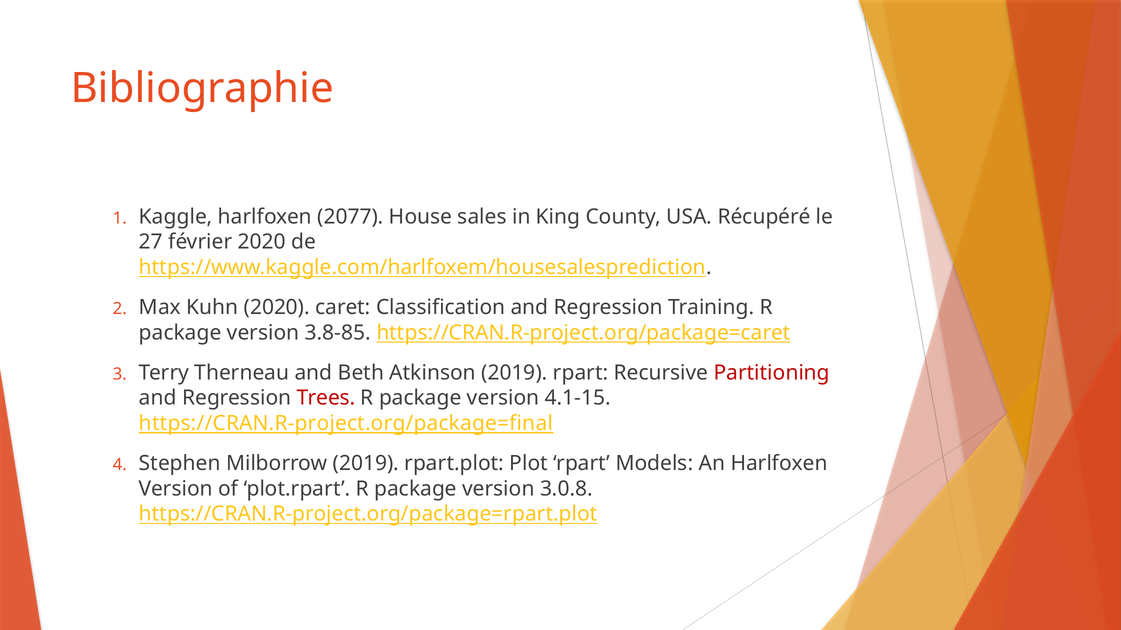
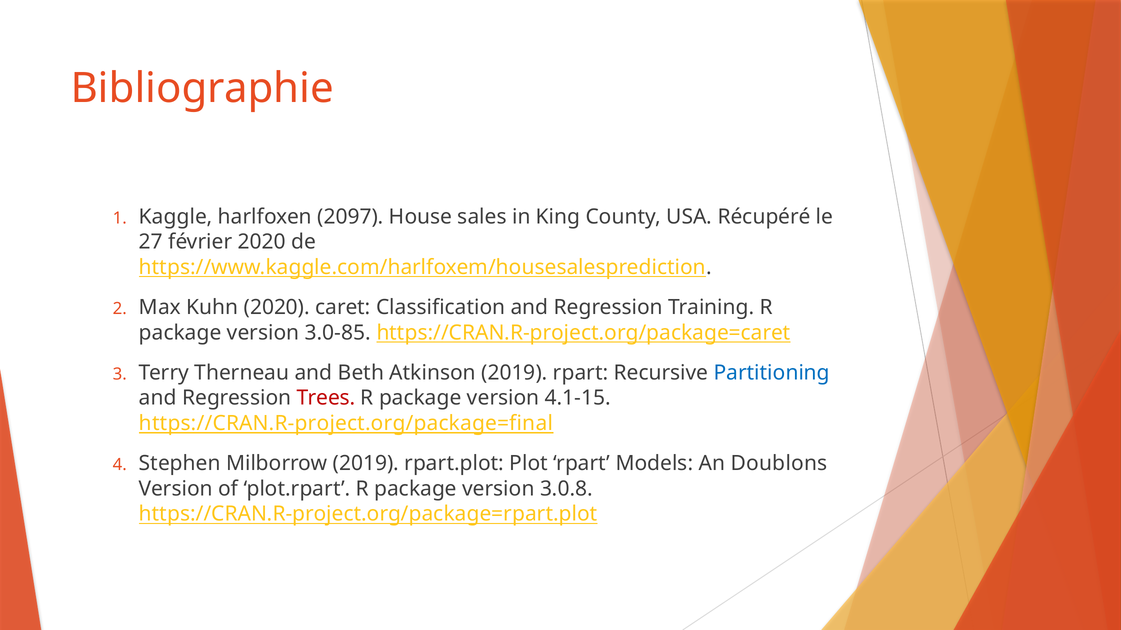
2077: 2077 -> 2097
3.8-85: 3.8-85 -> 3.0-85
Partitioning colour: red -> blue
An Harlfoxen: Harlfoxen -> Doublons
